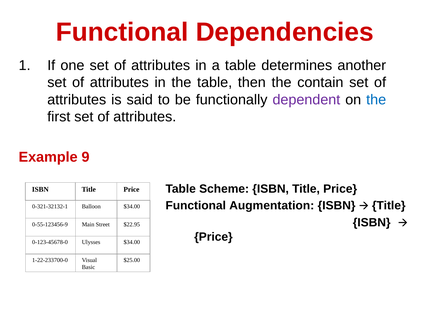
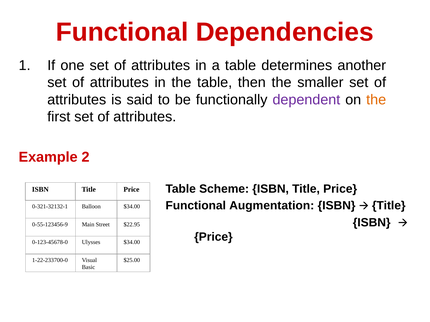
contain: contain -> smaller
the at (376, 100) colour: blue -> orange
9: 9 -> 2
